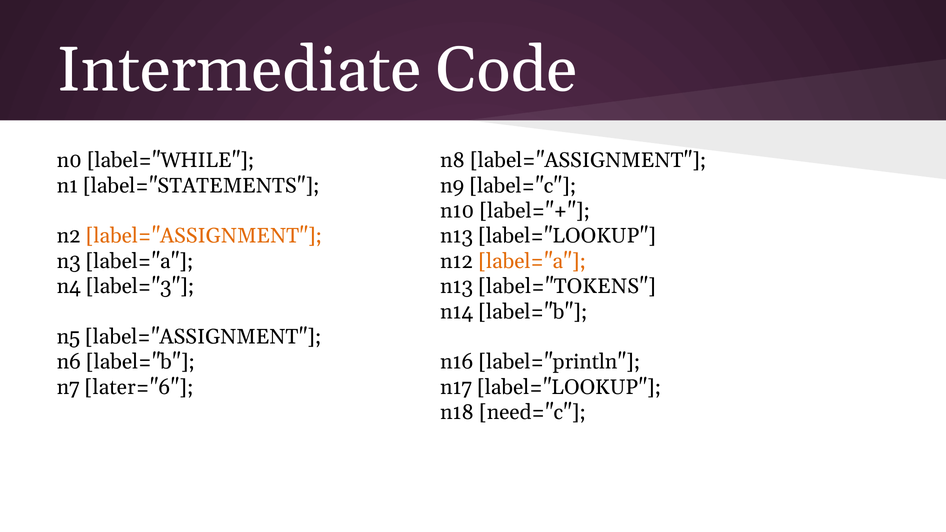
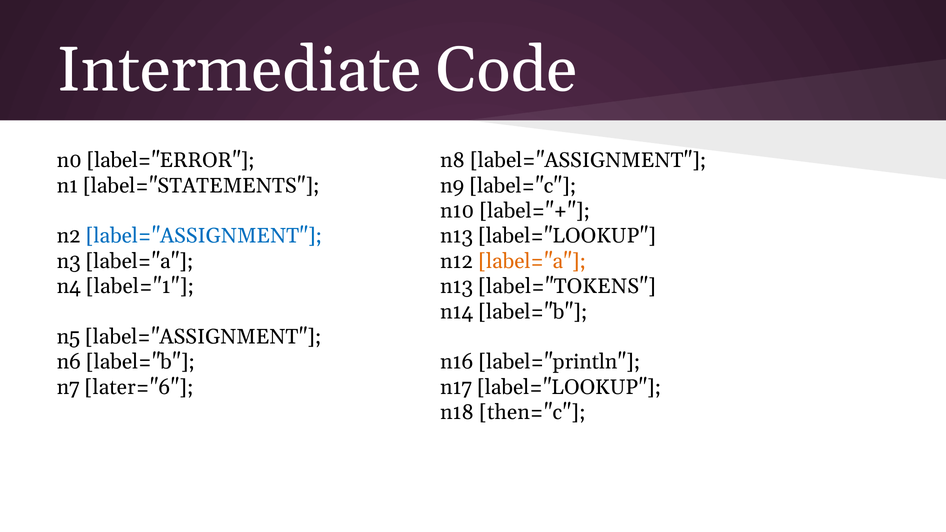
label="WHILE: label="WHILE -> label="ERROR
label="ASSIGNMENT at (204, 236) colour: orange -> blue
label="3: label="3 -> label="1
need="c: need="c -> then="c
